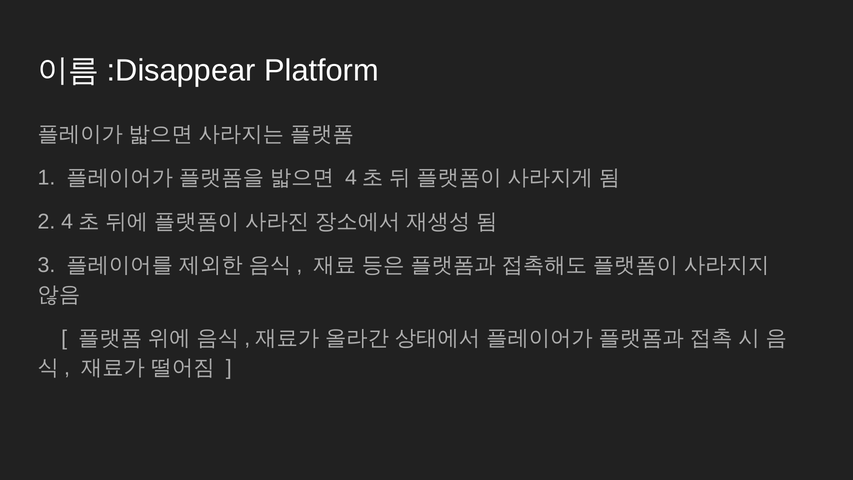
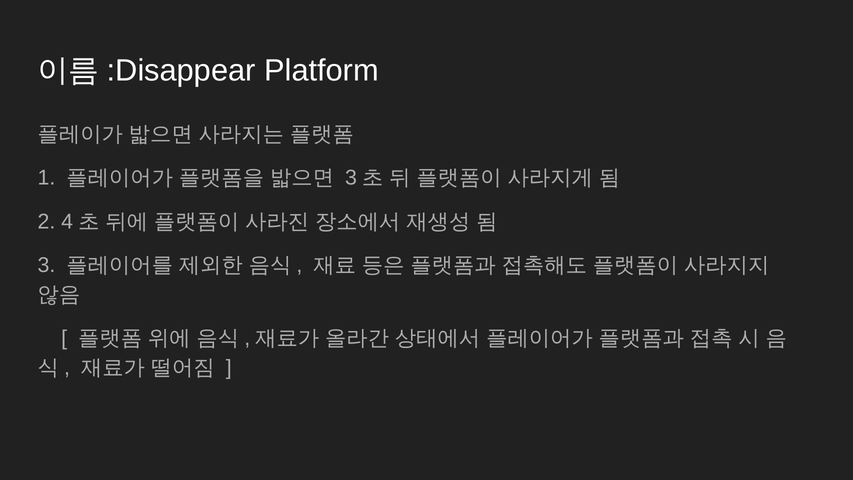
4 at (351, 178): 4 -> 3
